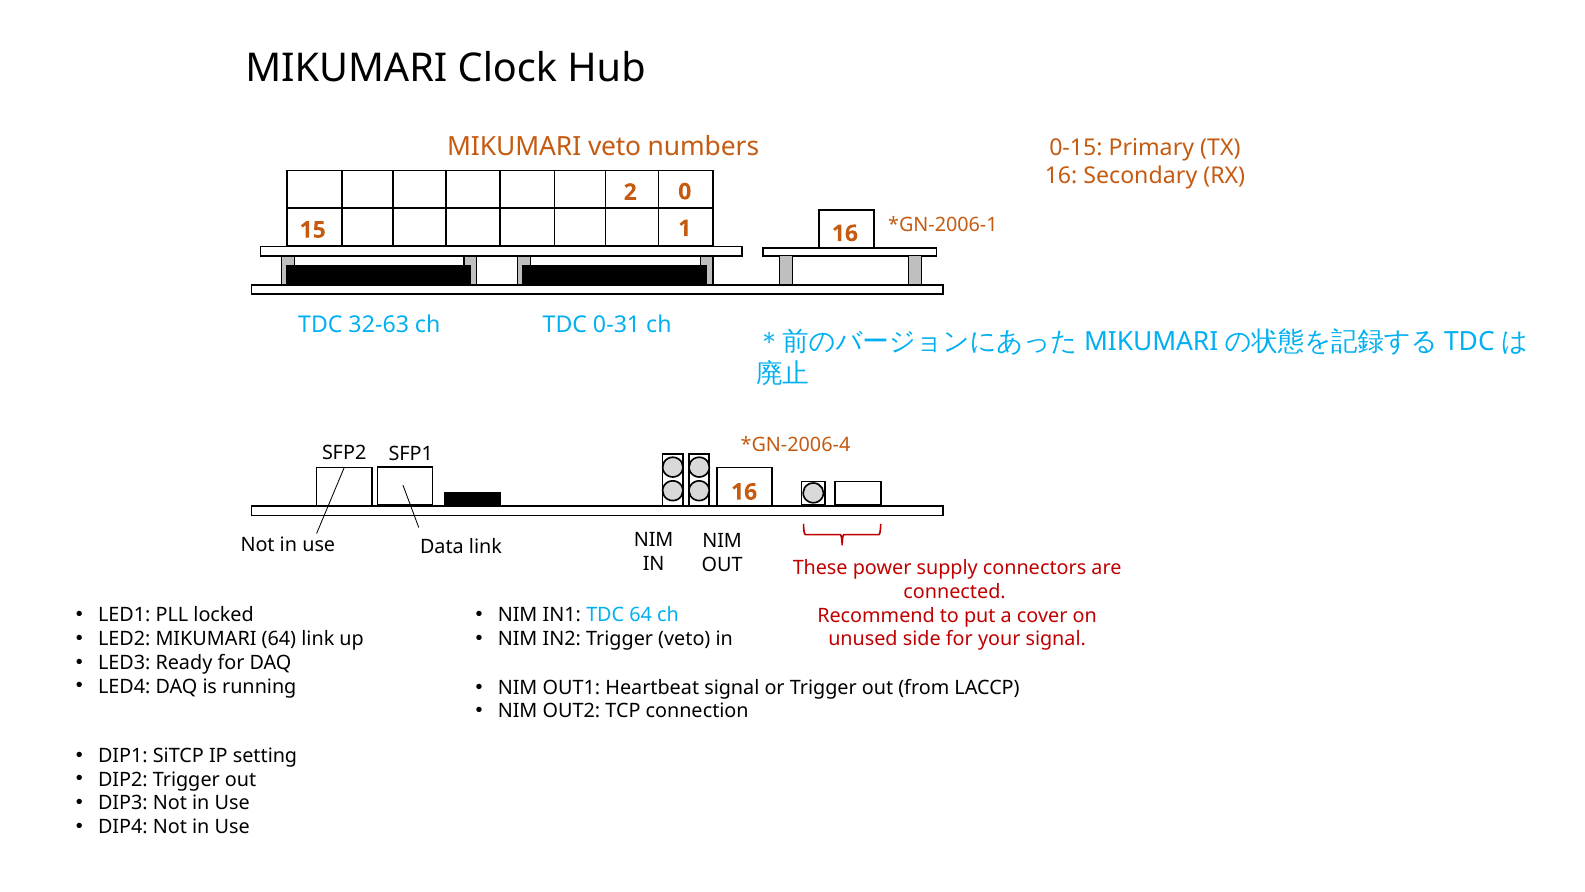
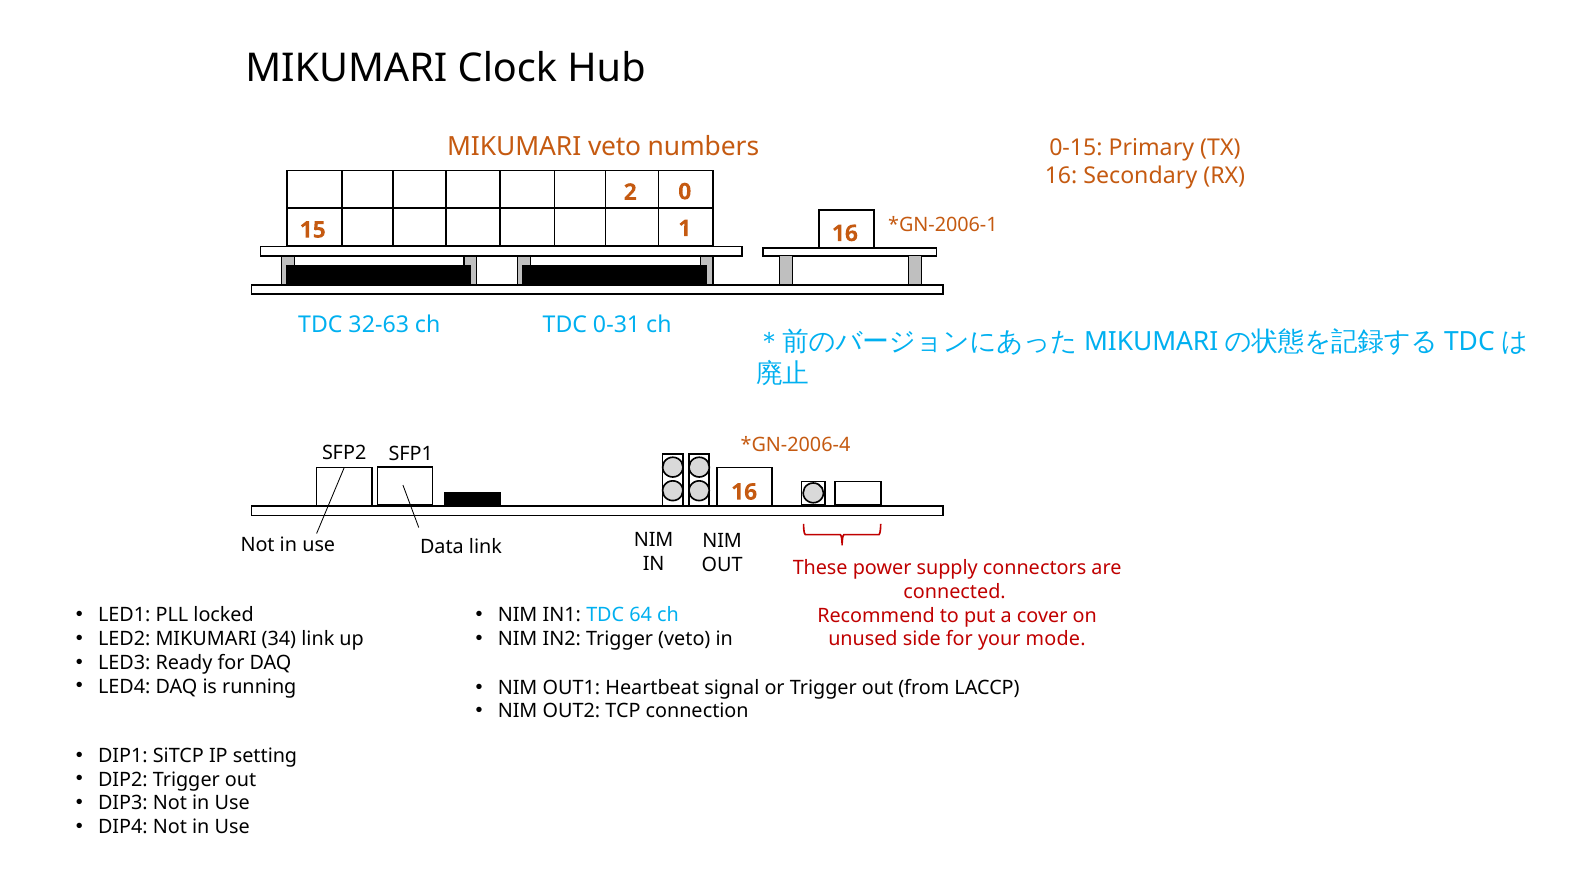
MIKUMARI 64: 64 -> 34
your signal: signal -> mode
